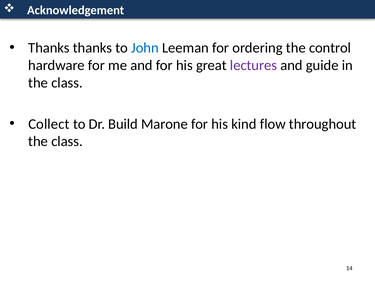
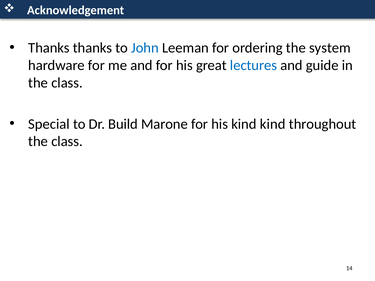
control: control -> system
lectures colour: purple -> blue
Collect: Collect -> Special
kind flow: flow -> kind
